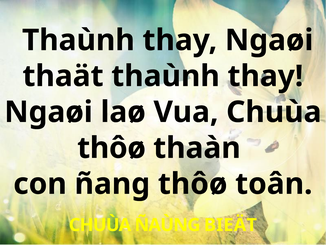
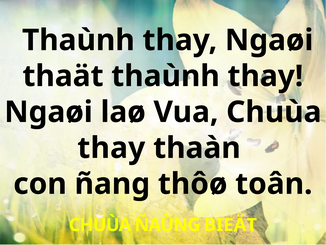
thôø at (112, 148): thôø -> thay
